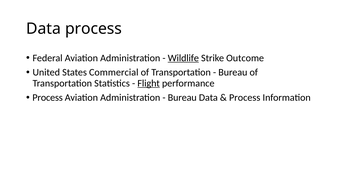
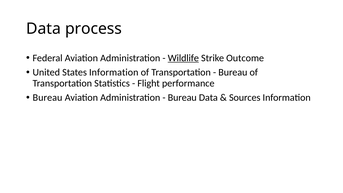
States Commercial: Commercial -> Information
Flight underline: present -> none
Process at (48, 98): Process -> Bureau
Process at (245, 98): Process -> Sources
